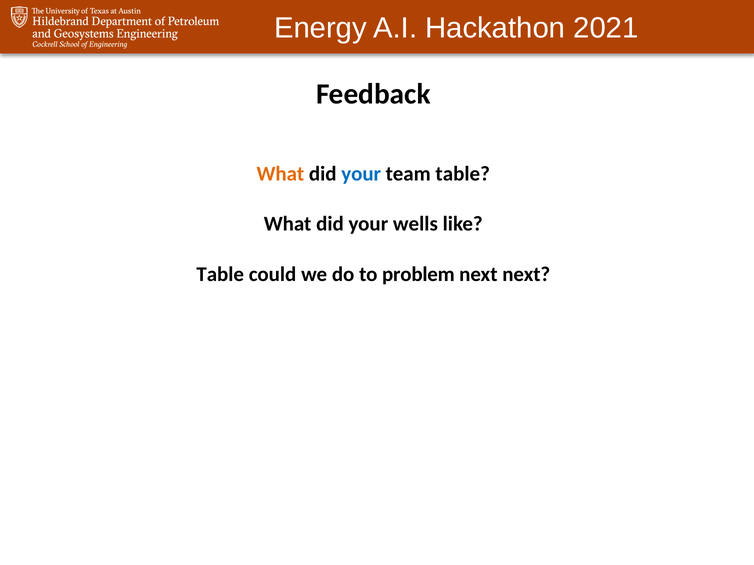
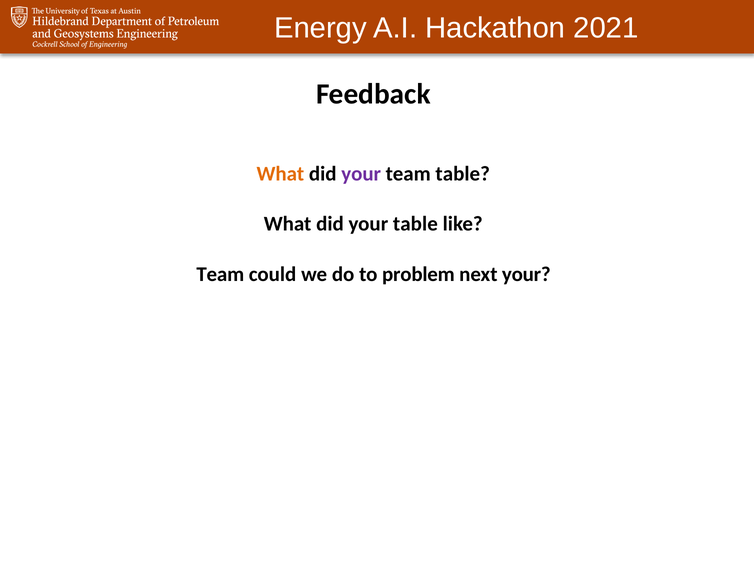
your at (361, 174) colour: blue -> purple
your wells: wells -> table
Table at (220, 275): Table -> Team
next next: next -> your
